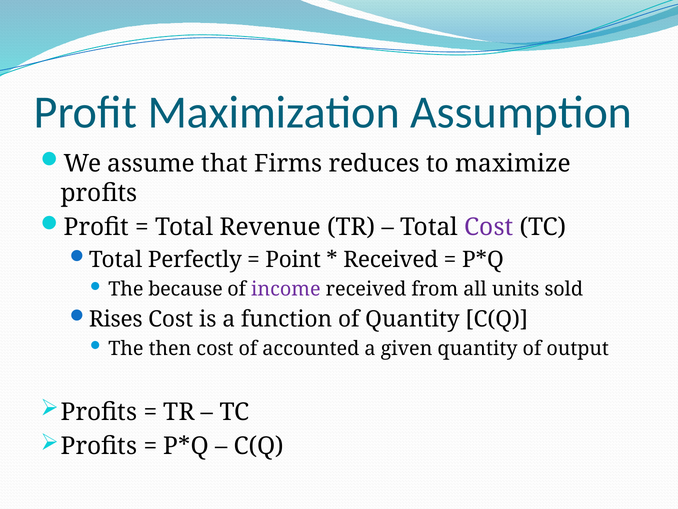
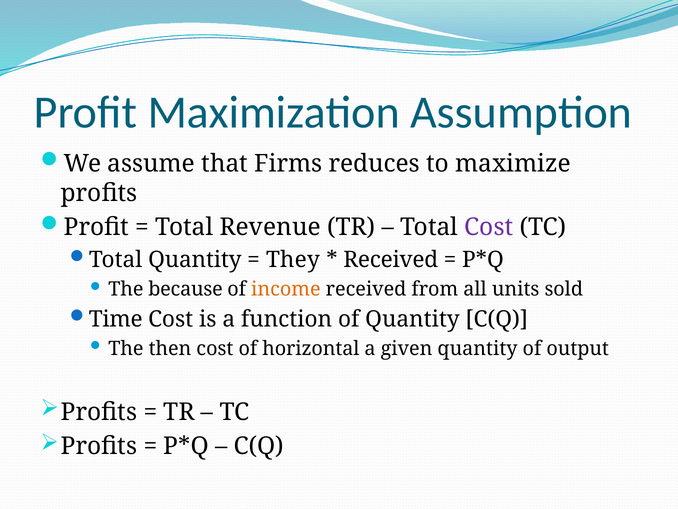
Total Perfectly: Perfectly -> Quantity
Point: Point -> They
income colour: purple -> orange
Rises: Rises -> Time
accounted: accounted -> horizontal
